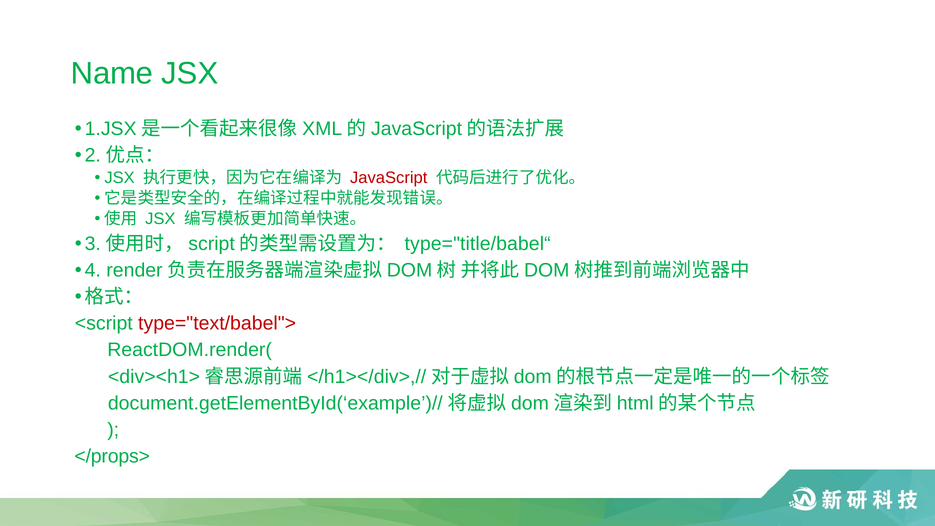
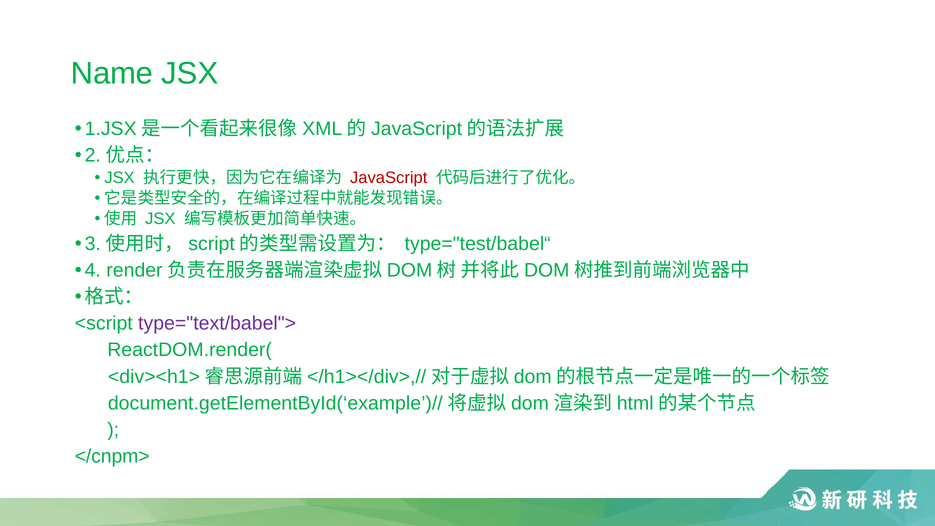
type="title/babel“: type="title/babel“ -> type="test/babel“
type="text/babel"> colour: red -> purple
</props>: </props> -> </cnpm>
